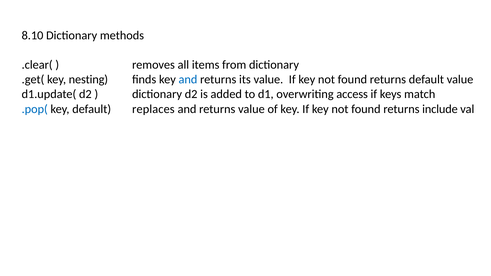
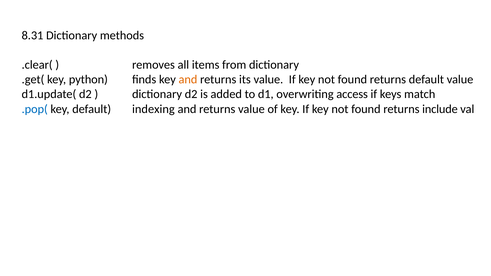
8.10: 8.10 -> 8.31
nesting: nesting -> python
and at (188, 80) colour: blue -> orange
replaces: replaces -> indexing
